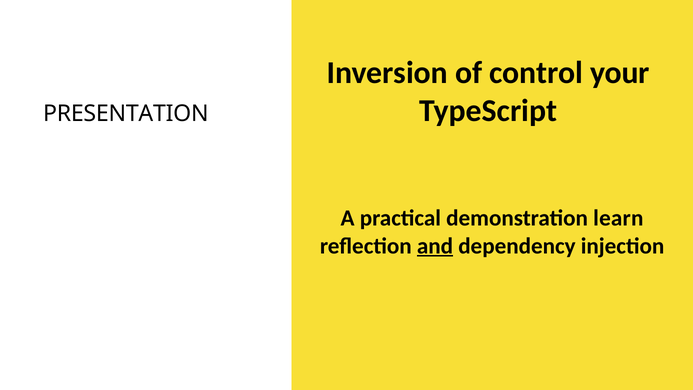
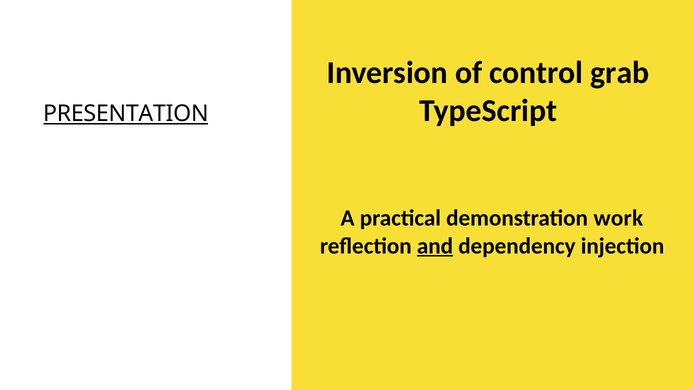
your: your -> grab
PRESENTATION underline: none -> present
learn: learn -> work
